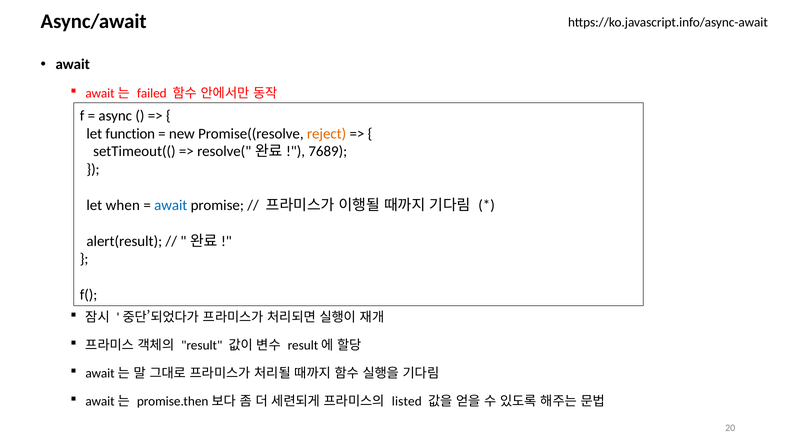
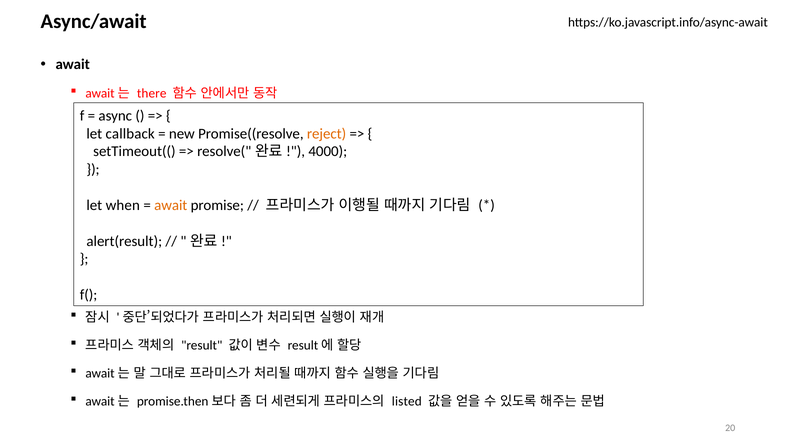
failed: failed -> there
function: function -> callback
7689: 7689 -> 4000
await at (171, 205) colour: blue -> orange
